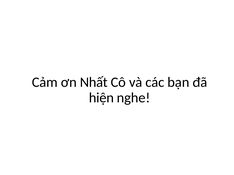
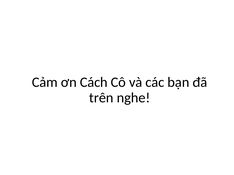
Nhất: Nhất -> Cách
hiện: hiện -> trên
